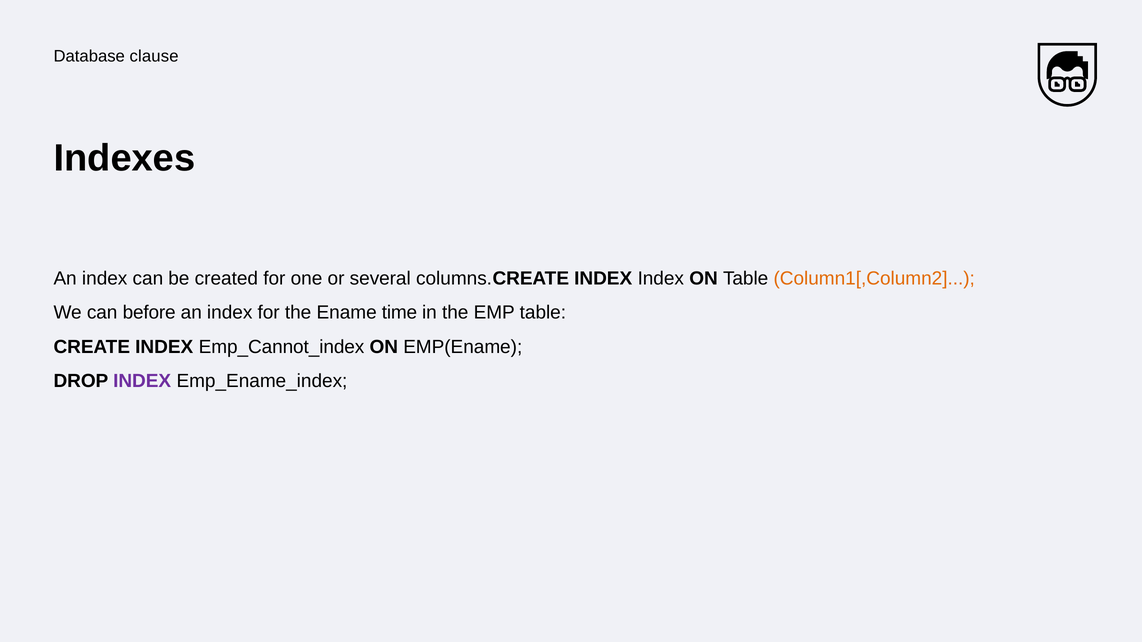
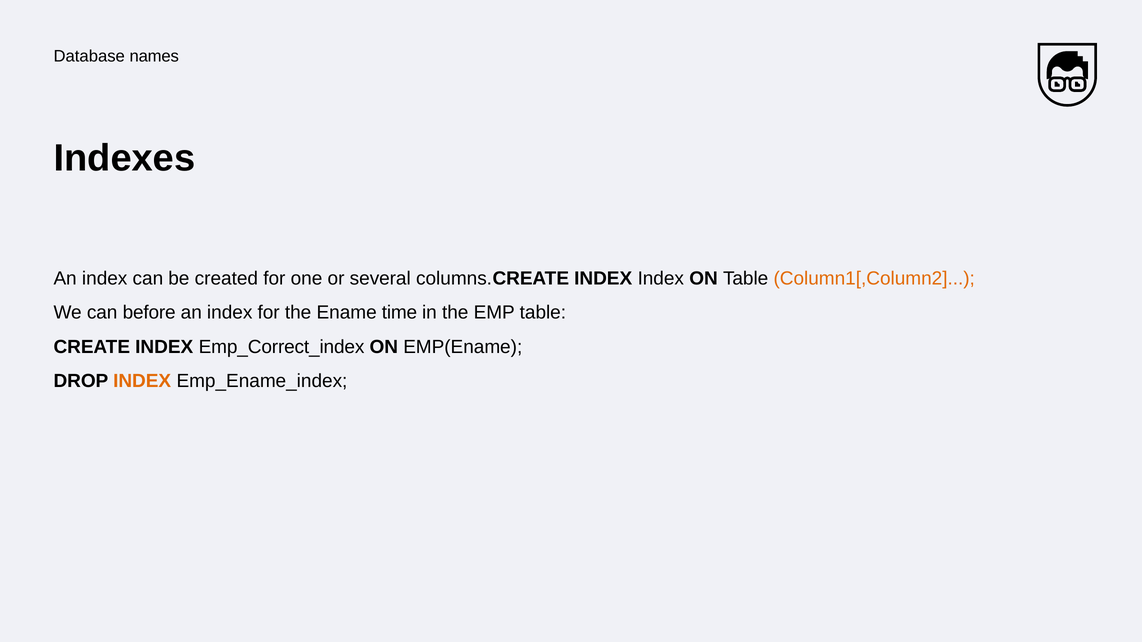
clause: clause -> names
Emp_Cannot_index: Emp_Cannot_index -> Emp_Correct_index
INDEX at (142, 381) colour: purple -> orange
